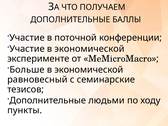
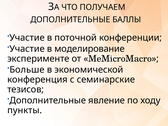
Участие в экономической: экономической -> моделирование
равновесный: равновесный -> конференция
людьми: людьми -> явление
